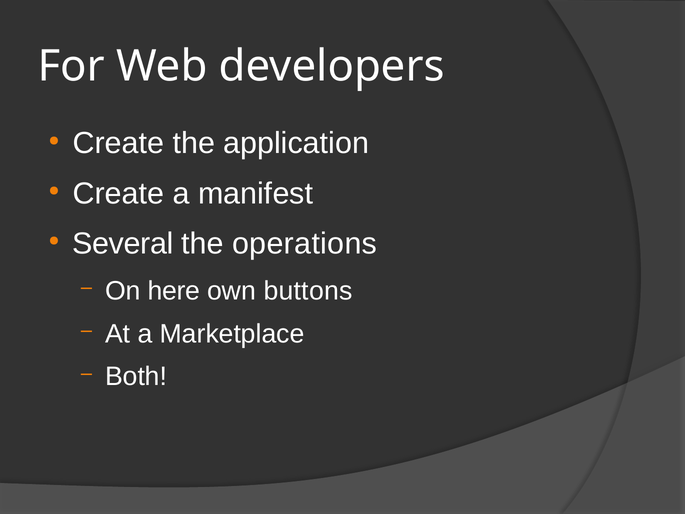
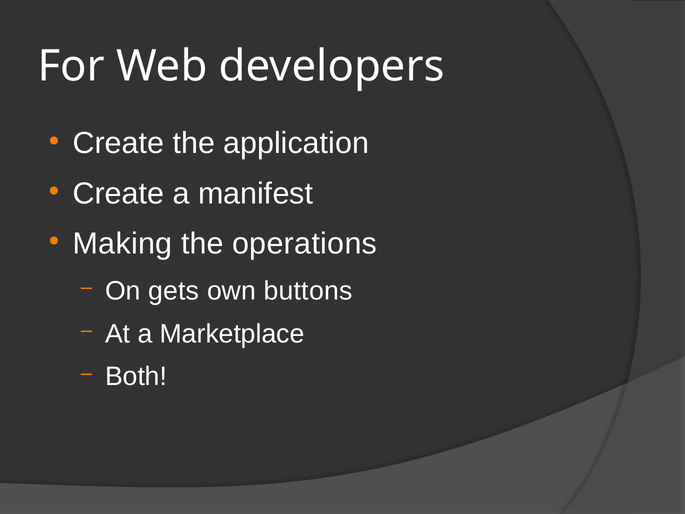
Several: Several -> Making
here: here -> gets
